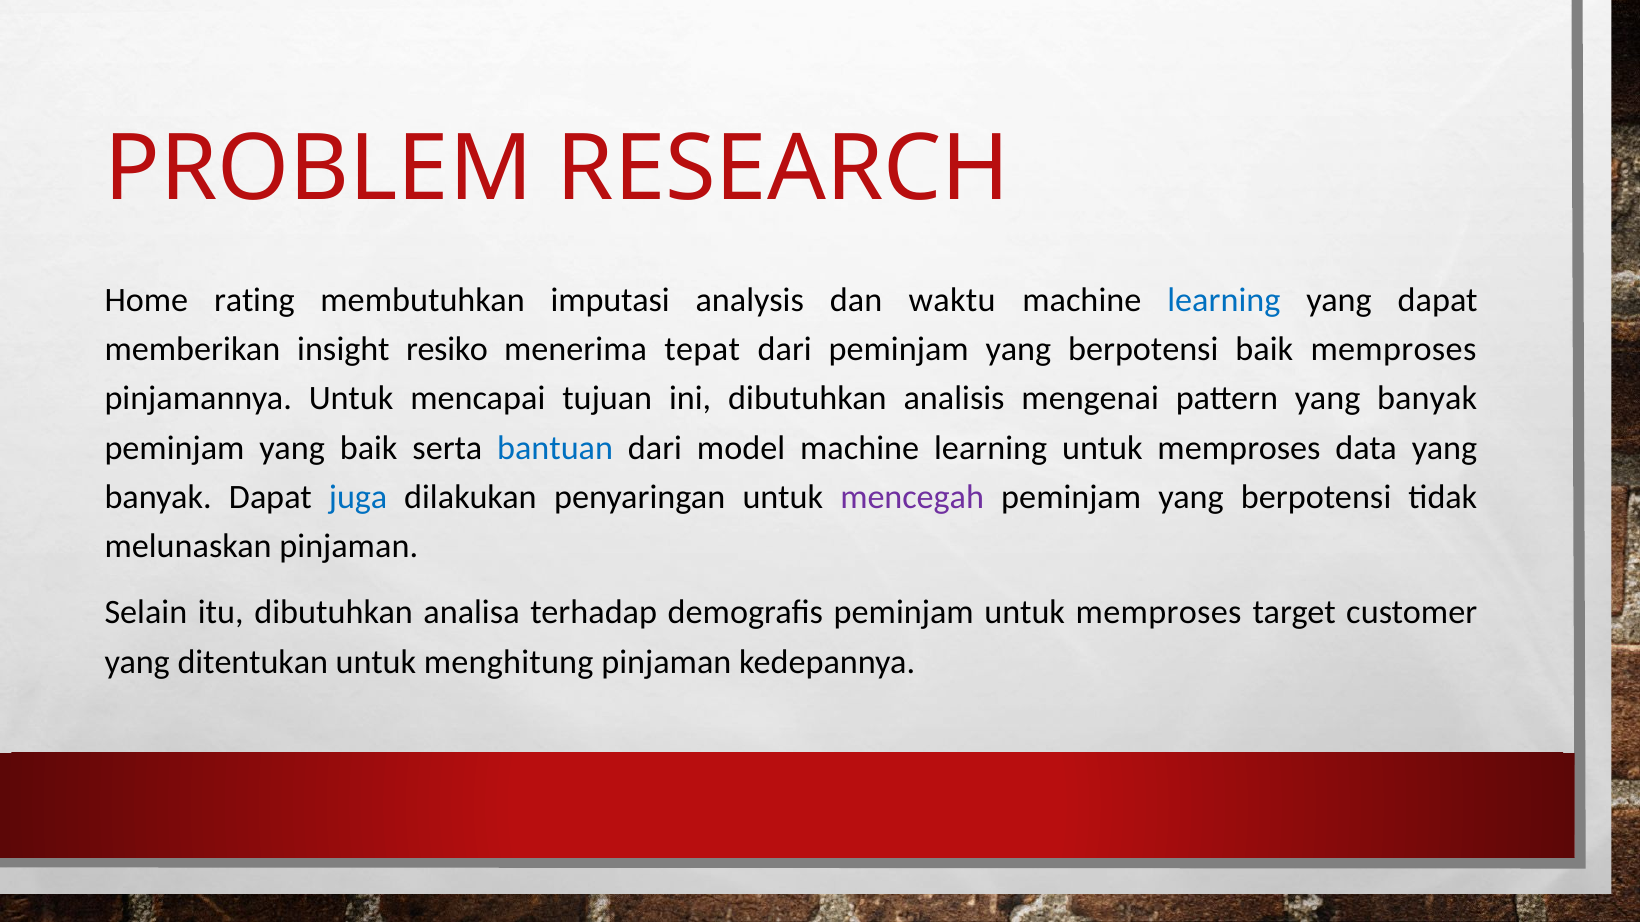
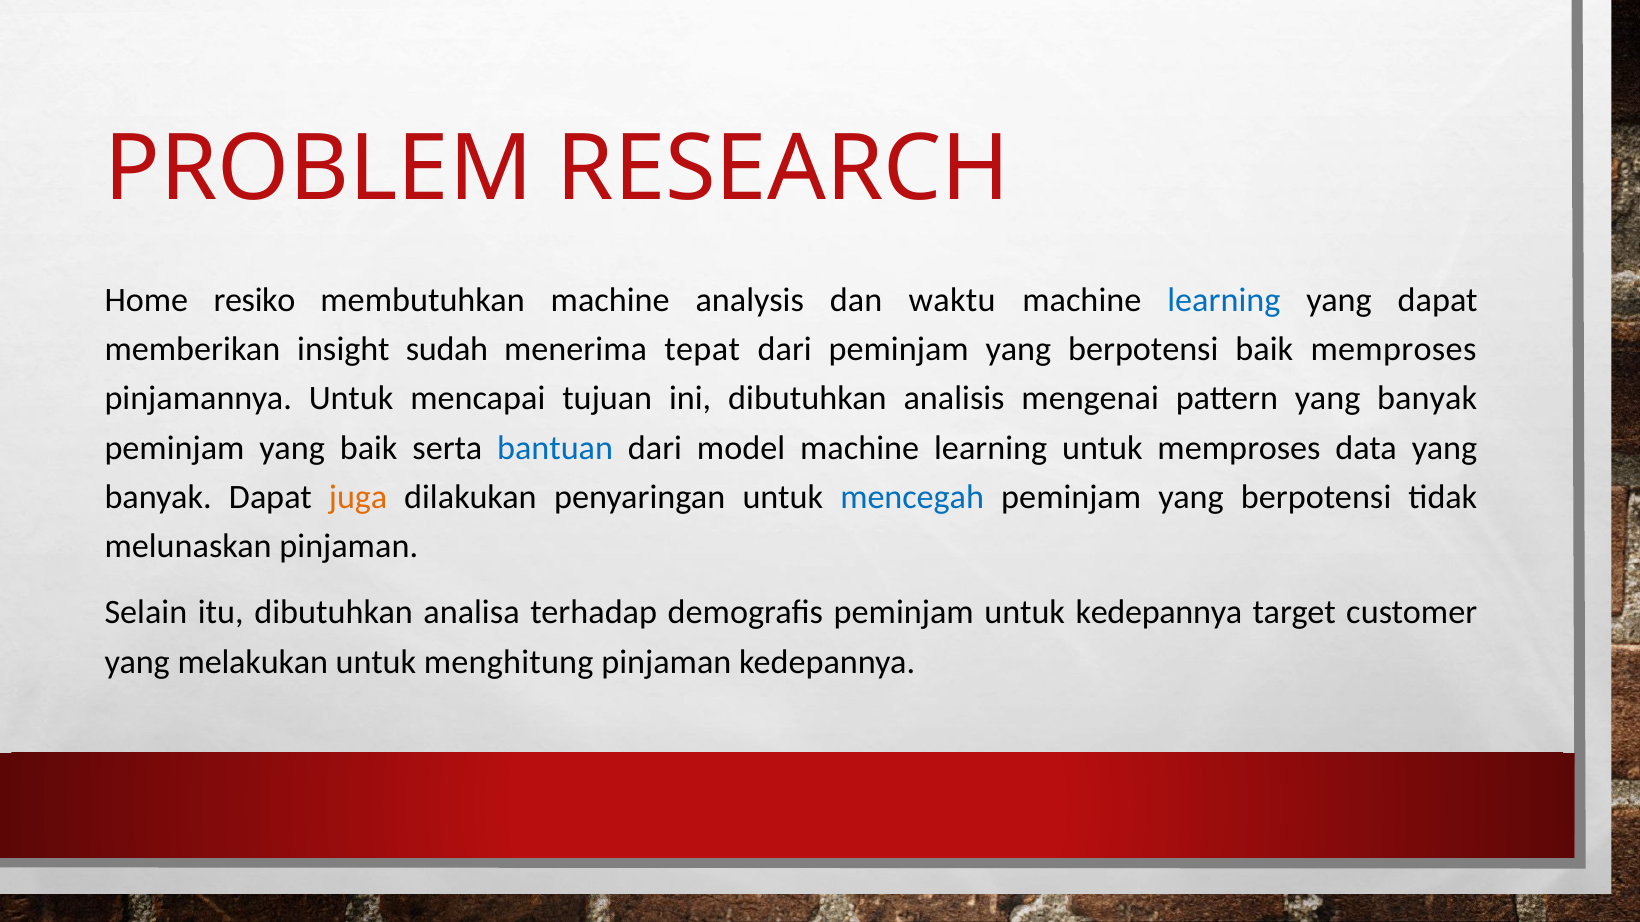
rating: rating -> resiko
membutuhkan imputasi: imputasi -> machine
resiko: resiko -> sudah
juga colour: blue -> orange
mencegah colour: purple -> blue
peminjam untuk memproses: memproses -> kedepannya
ditentukan: ditentukan -> melakukan
